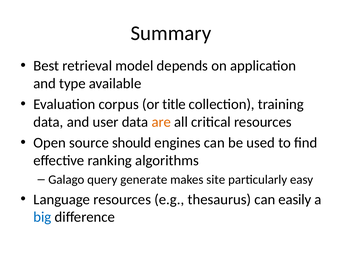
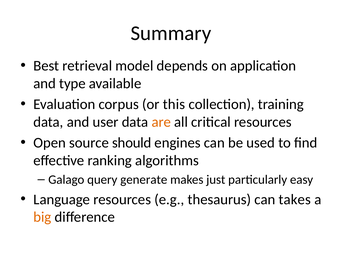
title: title -> this
site: site -> just
easily: easily -> takes
big colour: blue -> orange
